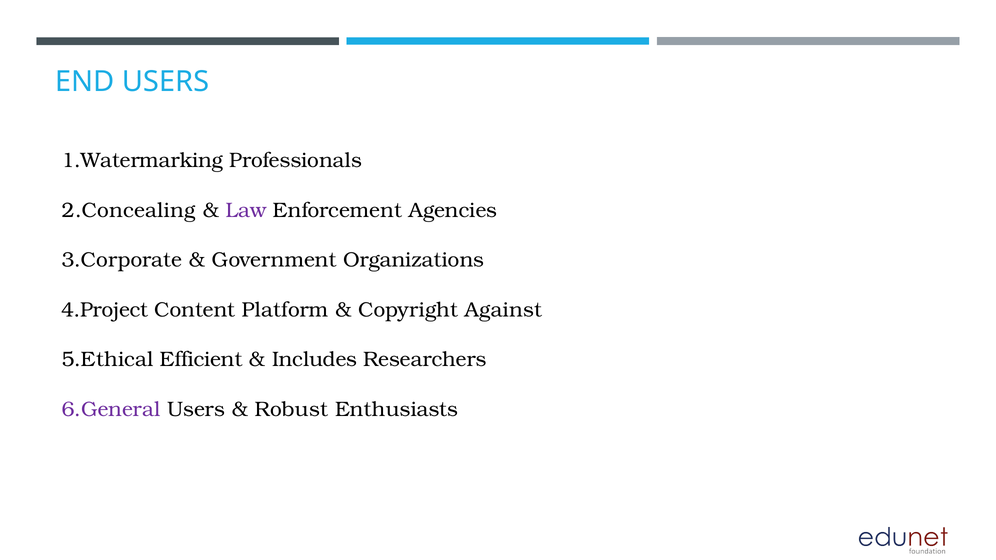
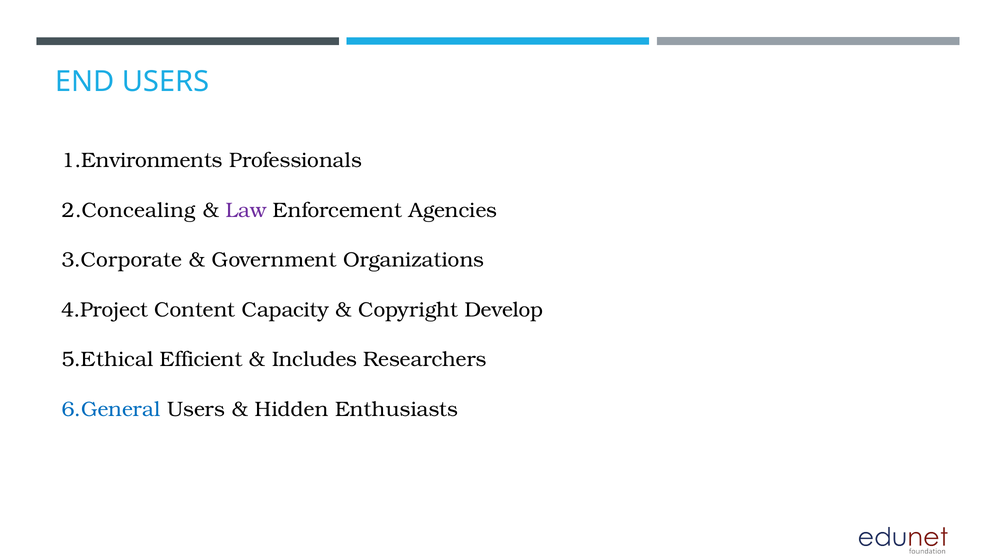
1.Watermarking: 1.Watermarking -> 1.Environments
Platform: Platform -> Capacity
Against: Against -> Develop
6.General colour: purple -> blue
Robust: Robust -> Hidden
